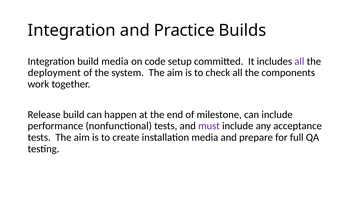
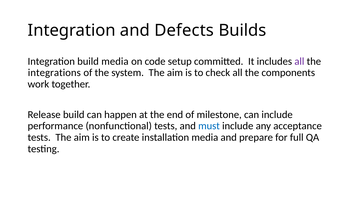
Practice: Practice -> Defects
deployment: deployment -> integrations
must colour: purple -> blue
